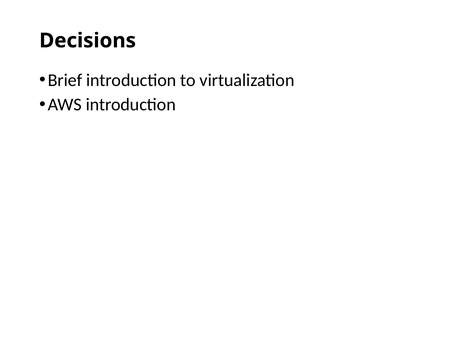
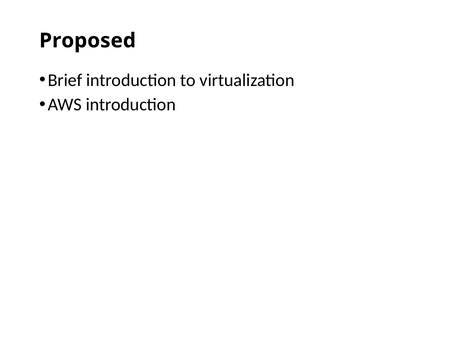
Decisions: Decisions -> Proposed
